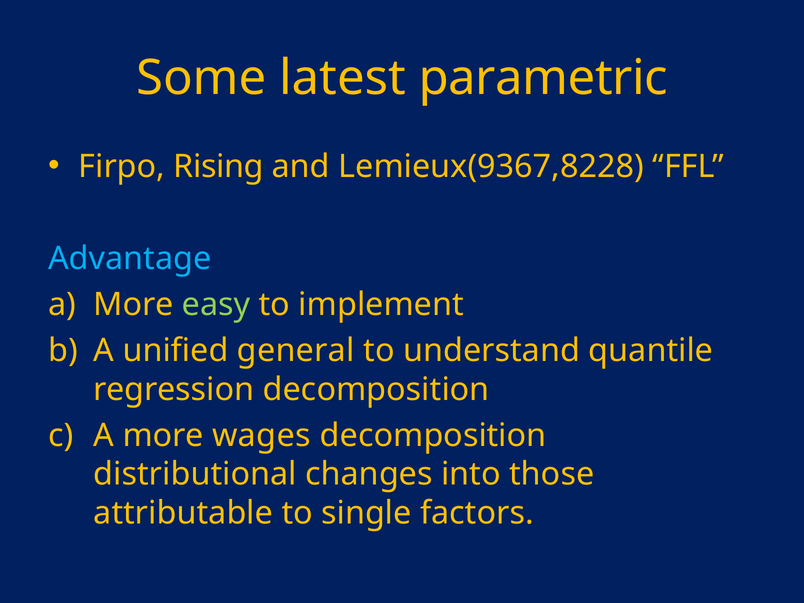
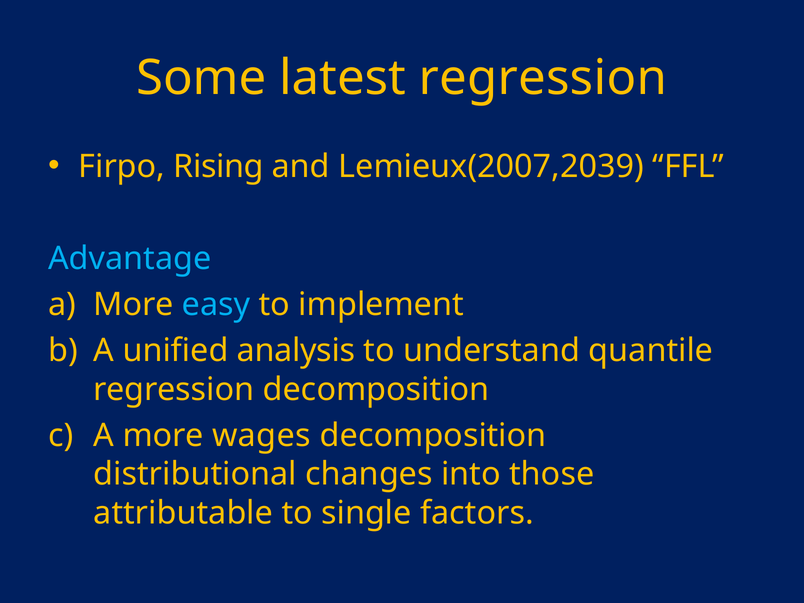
latest parametric: parametric -> regression
Lemieux(9367,8228: Lemieux(9367,8228 -> Lemieux(2007,2039
easy colour: light green -> light blue
general: general -> analysis
